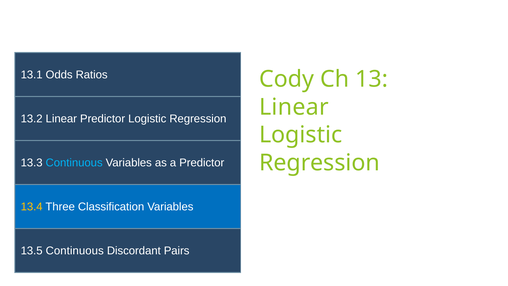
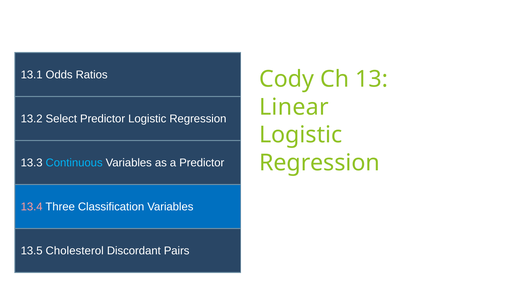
13.2 Linear: Linear -> Select
13.4 colour: yellow -> pink
13.5 Continuous: Continuous -> Cholesterol
